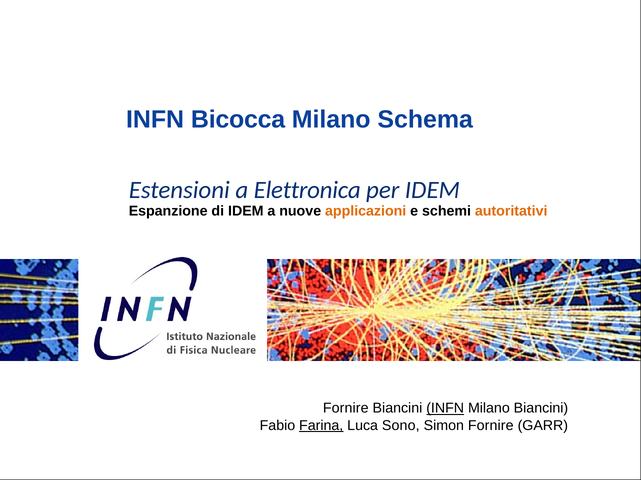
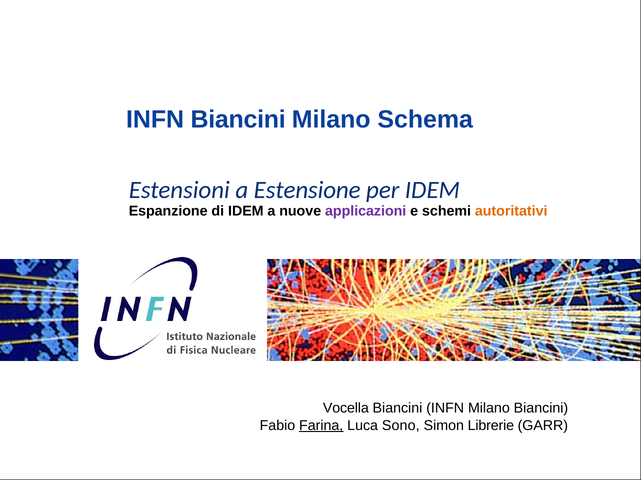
INFN Bicocca: Bicocca -> Biancini
Elettronica: Elettronica -> Estensione
applicazioni colour: orange -> purple
Fornire at (346, 409): Fornire -> Vocella
INFN at (445, 409) underline: present -> none
Simon Fornire: Fornire -> Librerie
